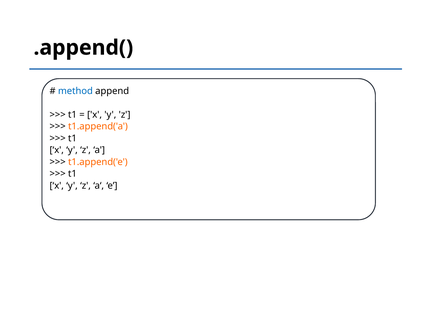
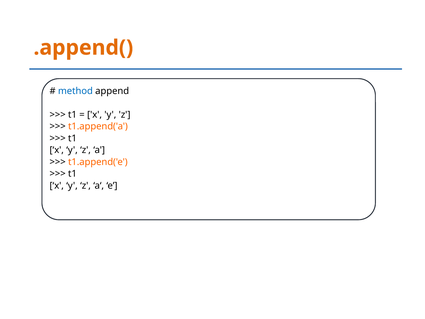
.append( colour: black -> orange
